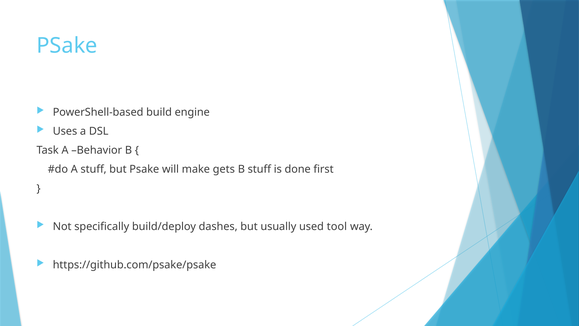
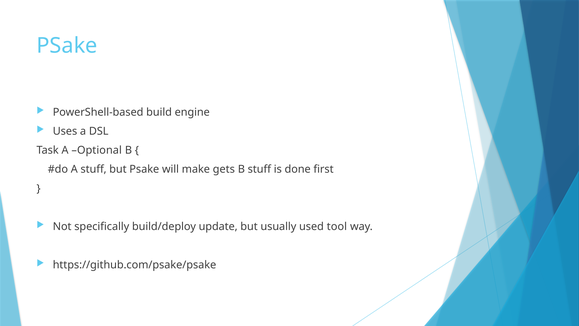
Behavior: Behavior -> Optional
dashes: dashes -> update
